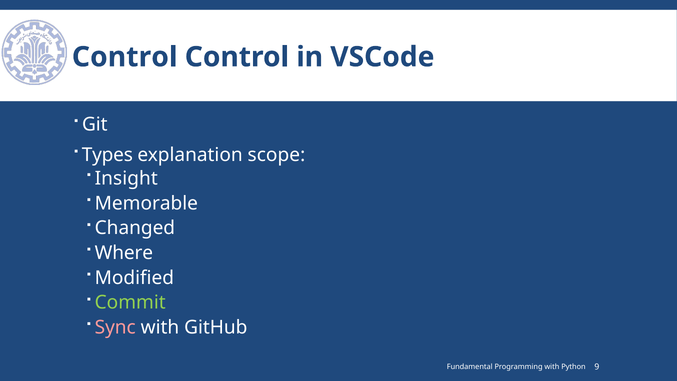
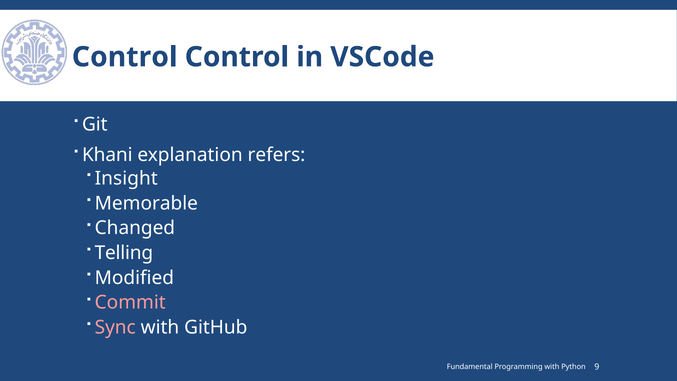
Types: Types -> Khani
scope: scope -> refers
Where: Where -> Telling
Commit colour: light green -> pink
